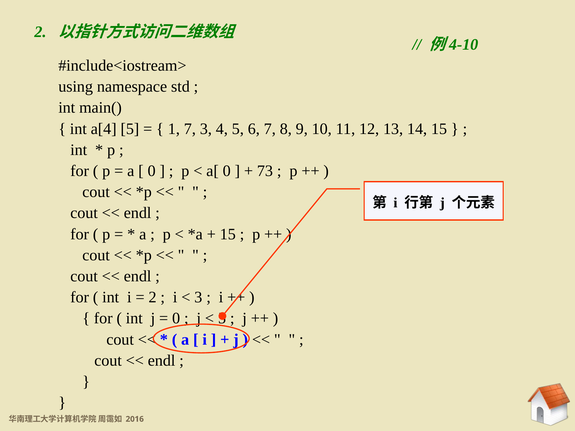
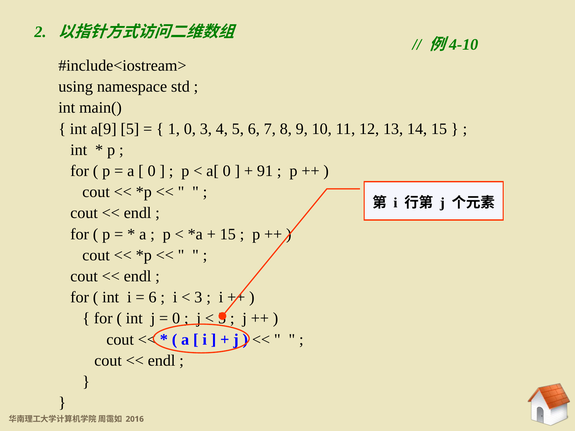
a[4: a[4 -> a[9
1 7: 7 -> 0
73: 73 -> 91
2 at (153, 297): 2 -> 6
